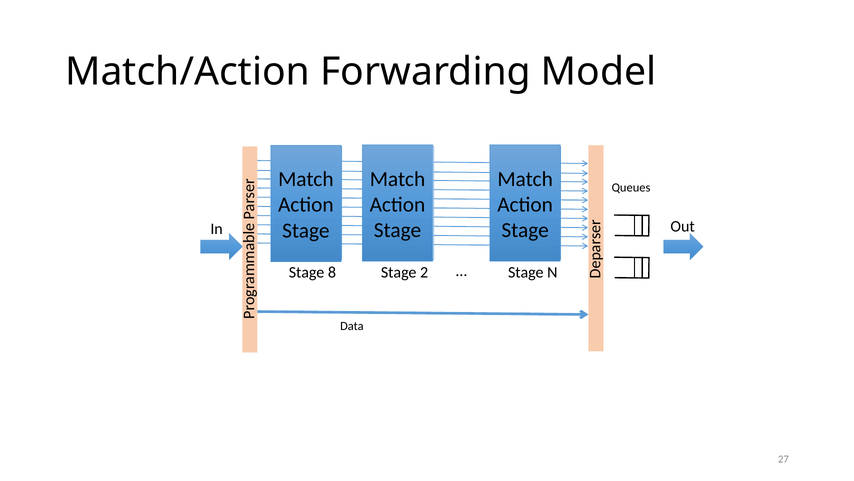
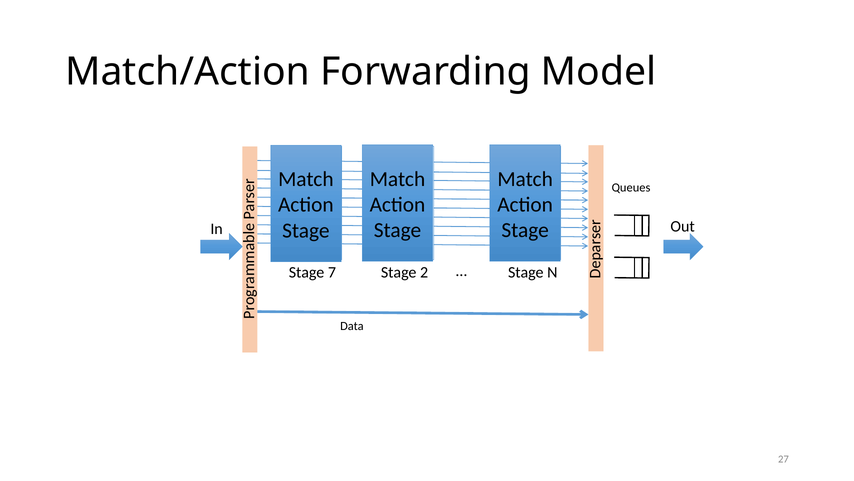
8: 8 -> 7
